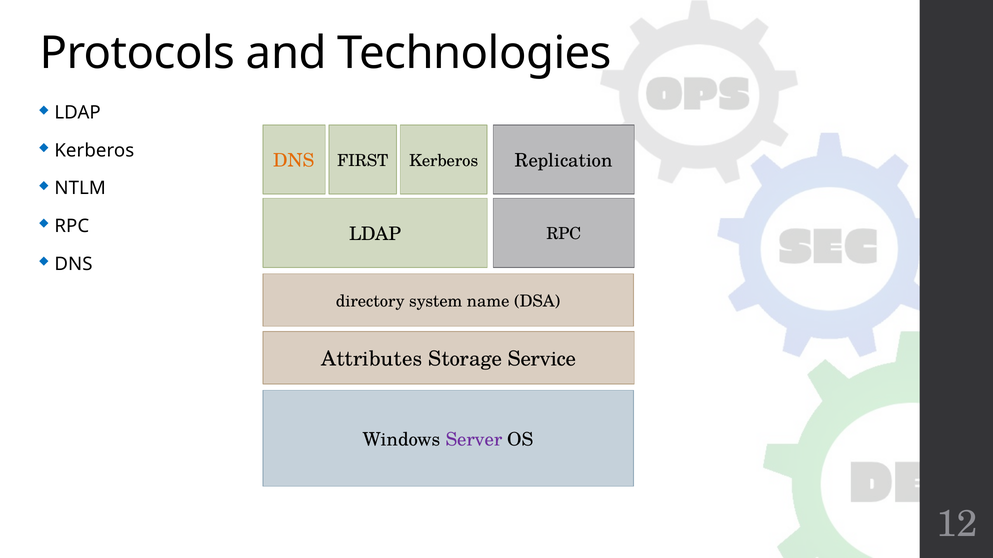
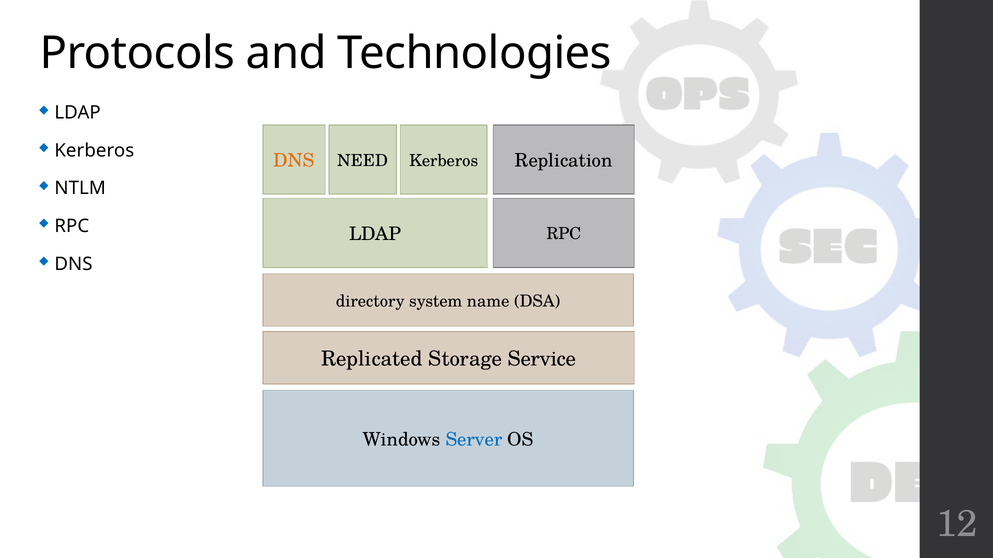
FIRST: FIRST -> NEED
Attributes: Attributes -> Replicated
Server colour: purple -> blue
